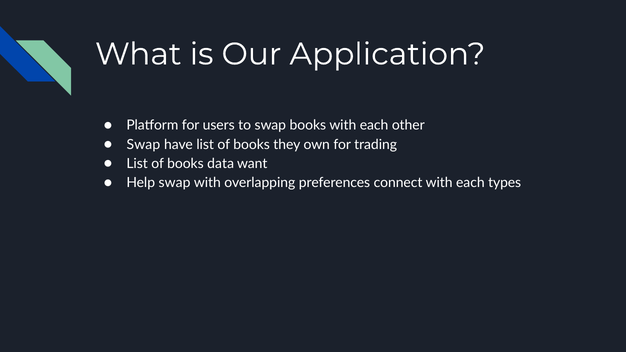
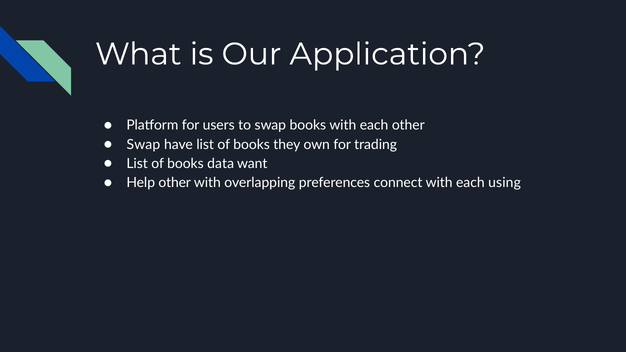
Help swap: swap -> other
types: types -> using
